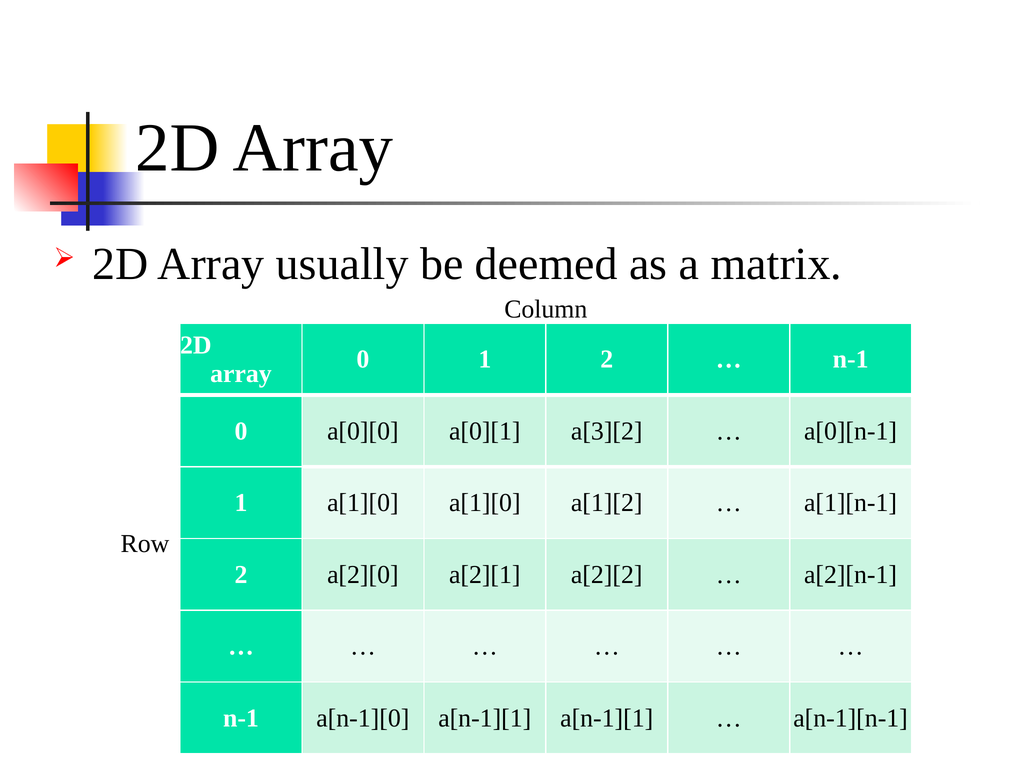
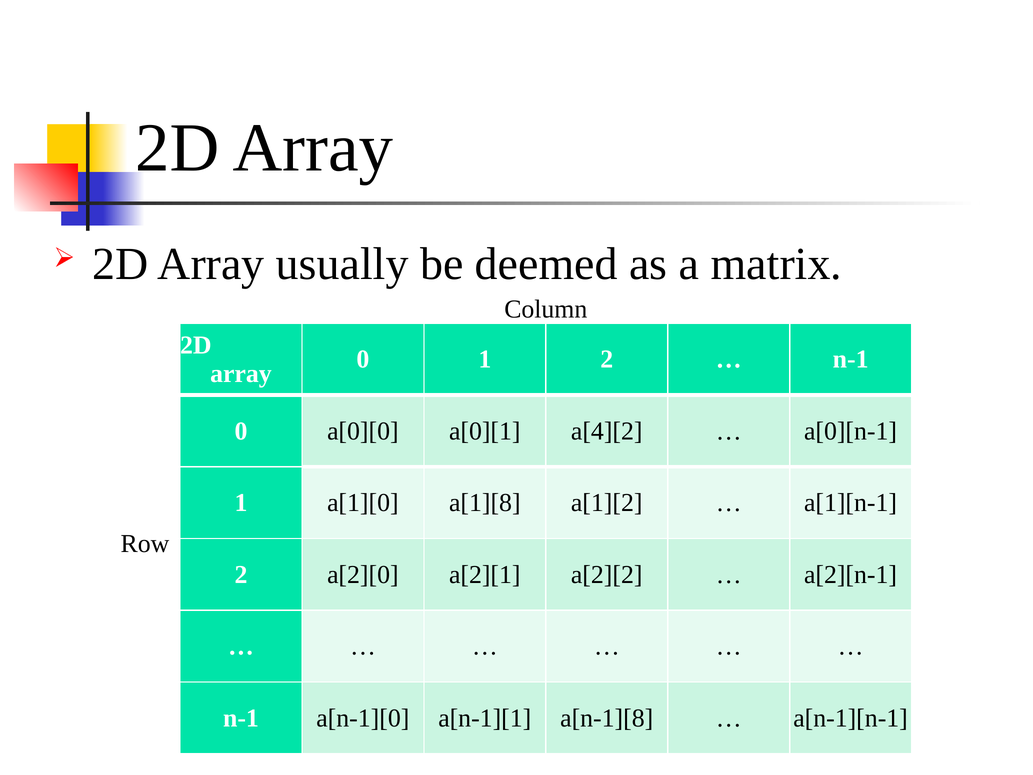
a[3][2: a[3][2 -> a[4][2
a[1][0 a[1][0: a[1][0 -> a[1][8
a[n-1][1 a[n-1][1: a[n-1][1 -> a[n-1][8
